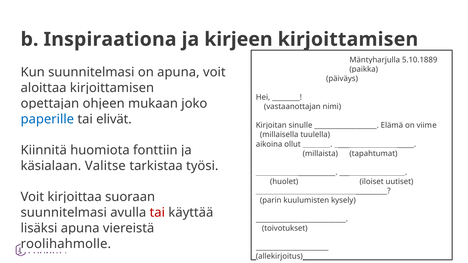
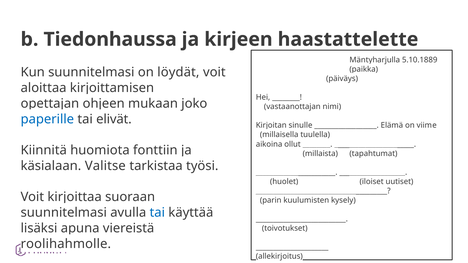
Inspiraationa: Inspiraationa -> Tiedonhaussa
kirjeen kirjoittamisen: kirjoittamisen -> haastattelette
apuna at (178, 72): apuna -> löydät
tai at (157, 213) colour: red -> blue
